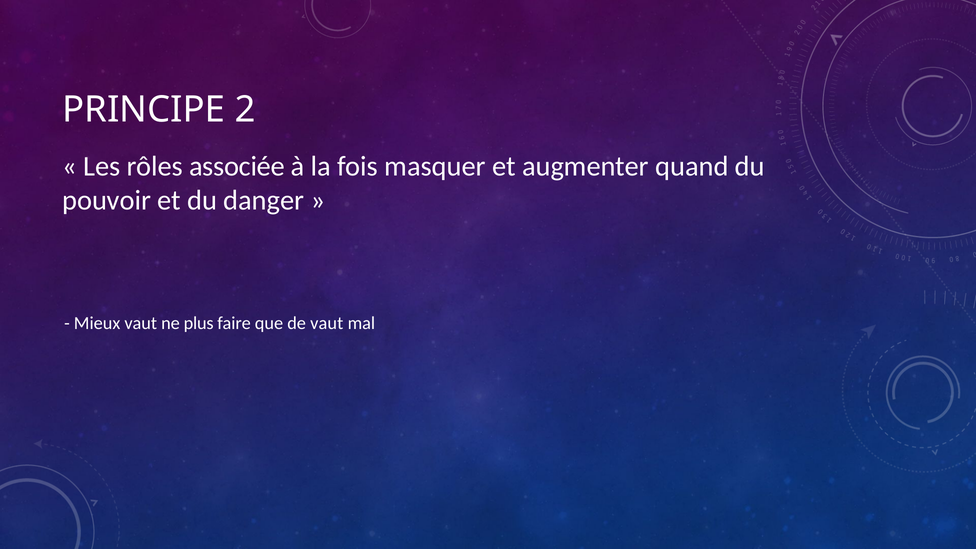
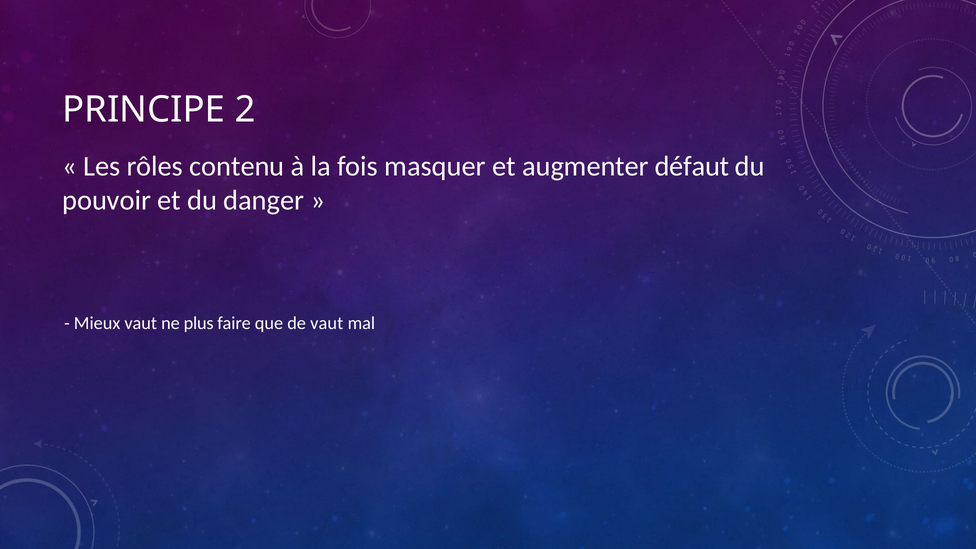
associée: associée -> contenu
quand: quand -> défaut
